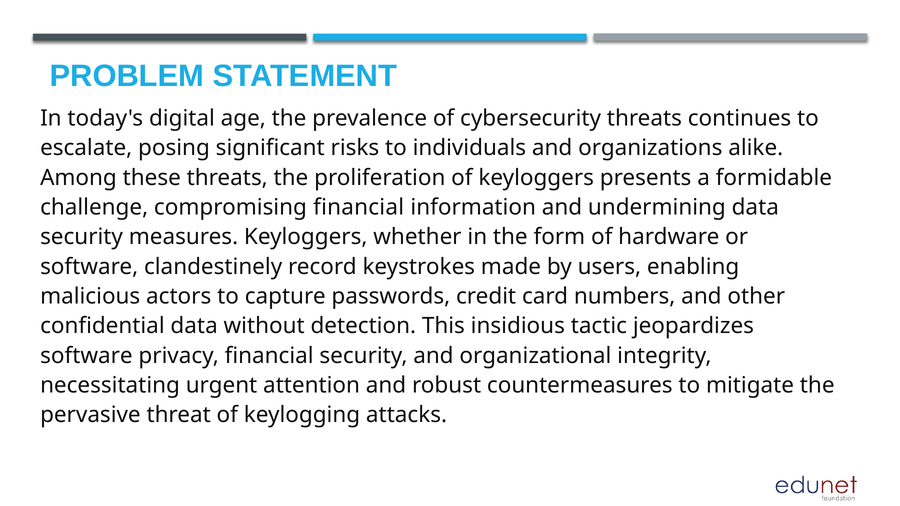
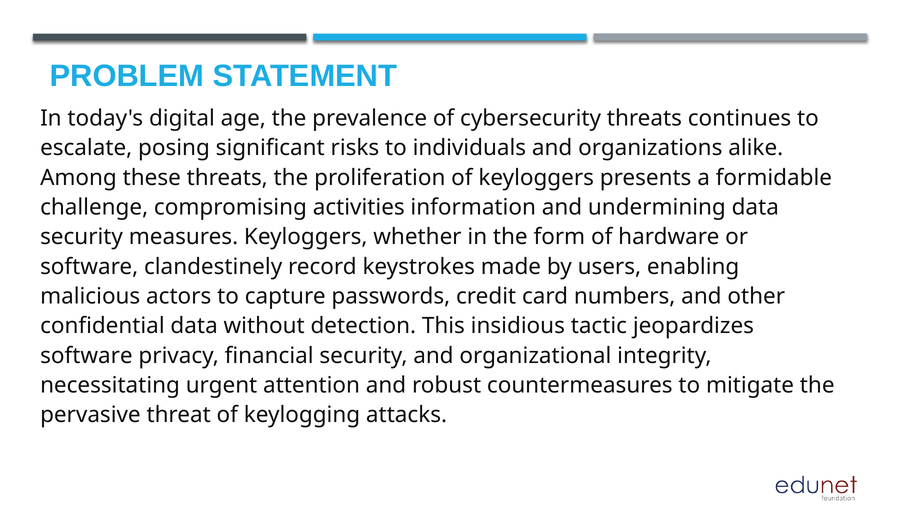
compromising financial: financial -> activities
